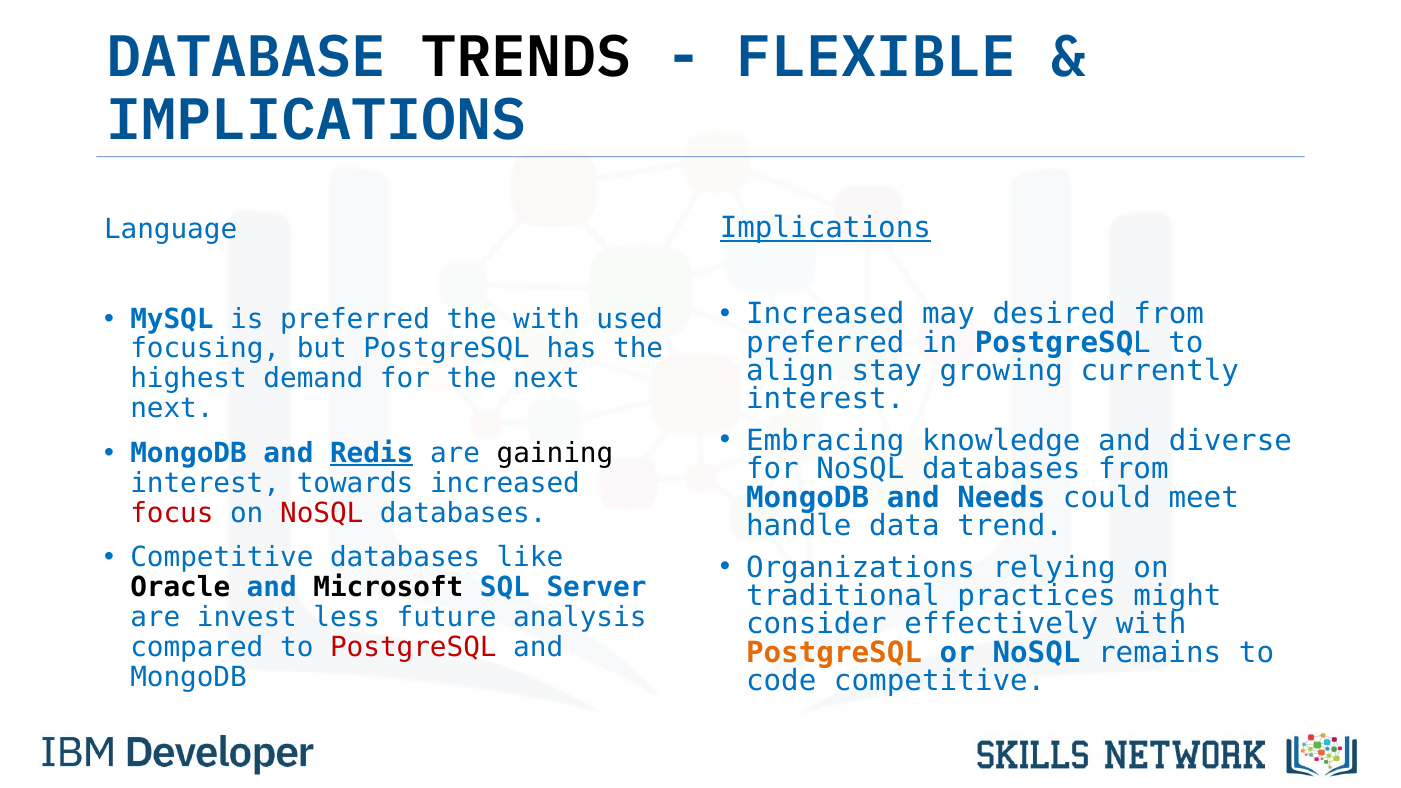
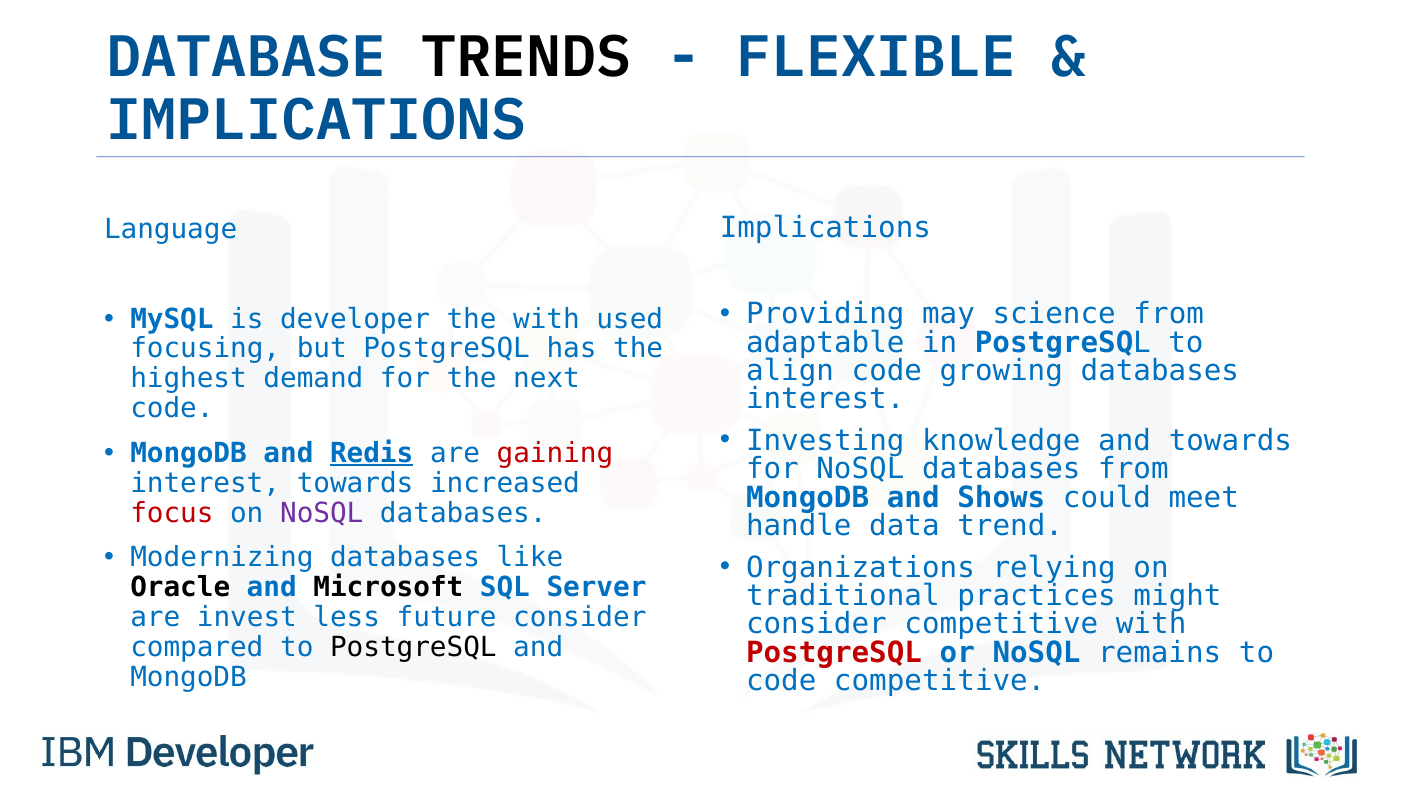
Implications at (825, 228) underline: present -> none
Increased at (825, 314): Increased -> Providing
desired: desired -> science
is preferred: preferred -> developer
preferred at (825, 343): preferred -> adaptable
align stay: stay -> code
growing currently: currently -> databases
next at (172, 409): next -> code
Embracing: Embracing -> Investing
and diverse: diverse -> towards
gaining colour: black -> red
Needs: Needs -> Shows
NoSQL at (322, 513) colour: red -> purple
Competitive at (222, 558): Competitive -> Modernizing
future analysis: analysis -> consider
consider effectively: effectively -> competitive
PostgreSQL at (413, 648) colour: red -> black
PostgreSQL at (834, 653) colour: orange -> red
